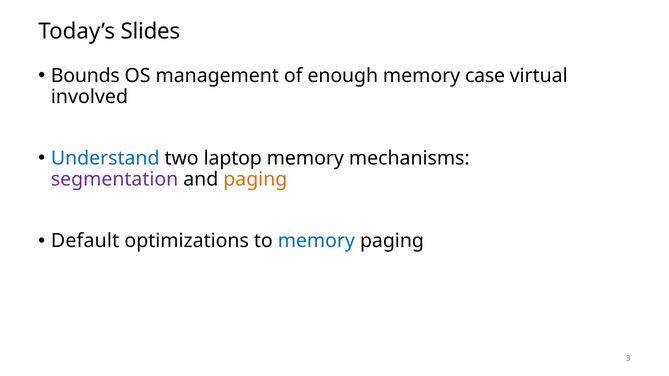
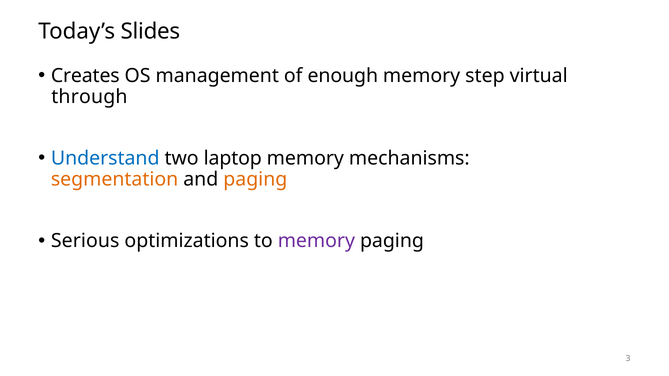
Bounds: Bounds -> Creates
case: case -> step
involved: involved -> through
segmentation colour: purple -> orange
Default: Default -> Serious
memory at (316, 241) colour: blue -> purple
